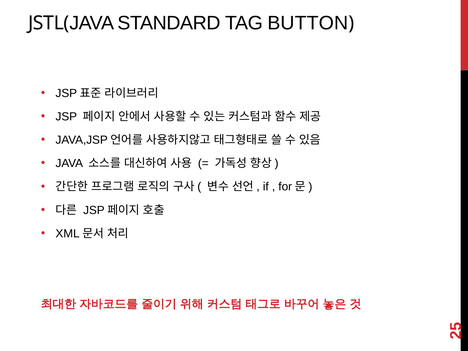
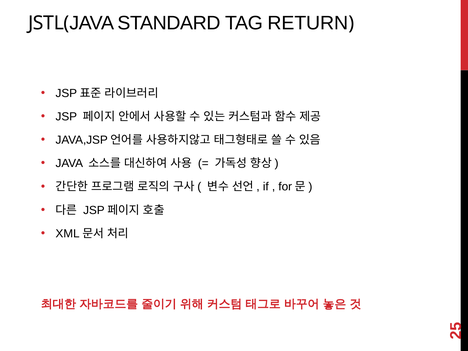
BUTTON: BUTTON -> RETURN
